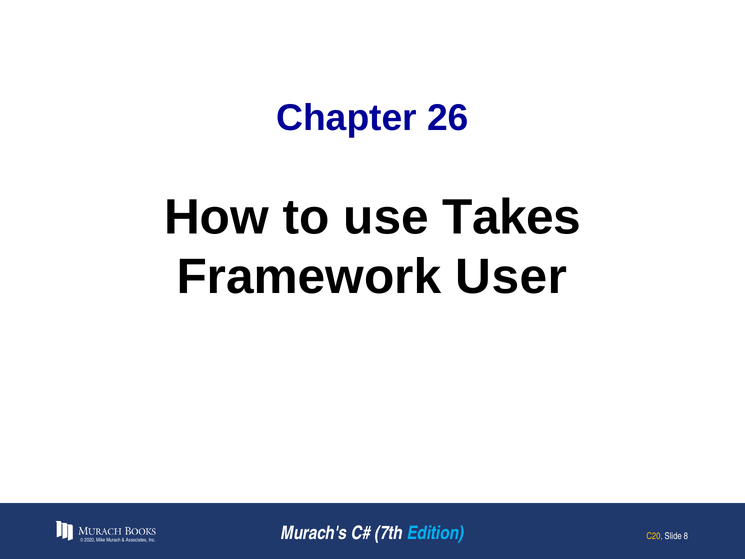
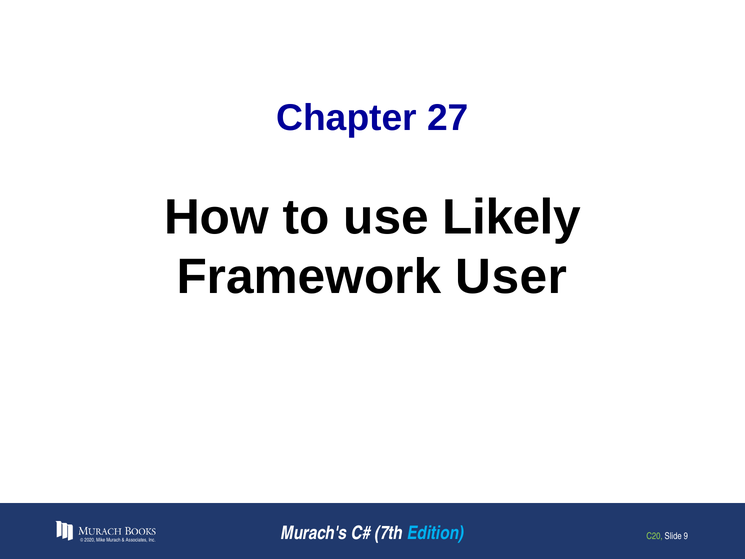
26: 26 -> 27
Takes: Takes -> Likely
C20 colour: yellow -> light green
8: 8 -> 9
